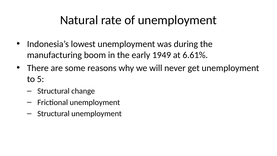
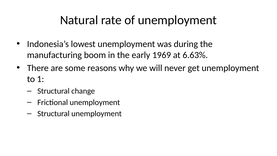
1949: 1949 -> 1969
6.61%: 6.61% -> 6.63%
5: 5 -> 1
